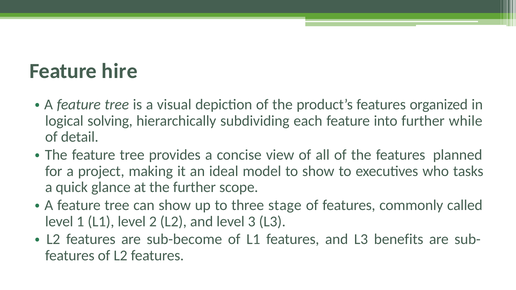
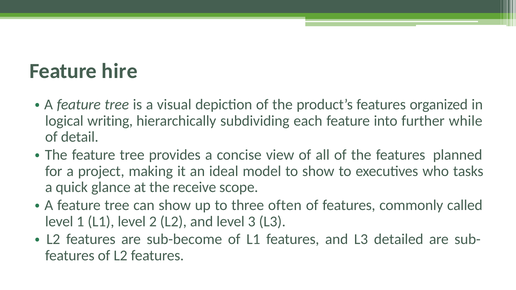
solving: solving -> writing
the further: further -> receive
stage: stage -> often
benefits: benefits -> detailed
